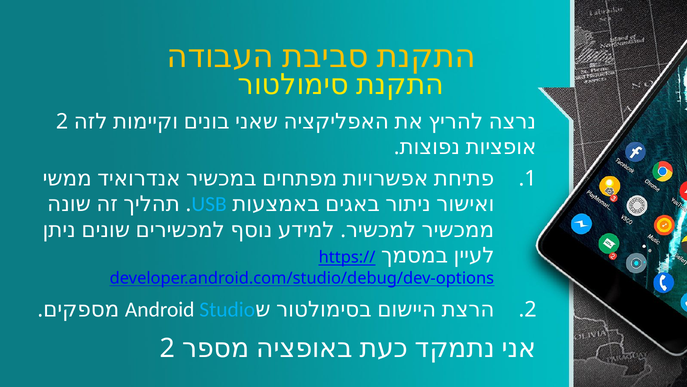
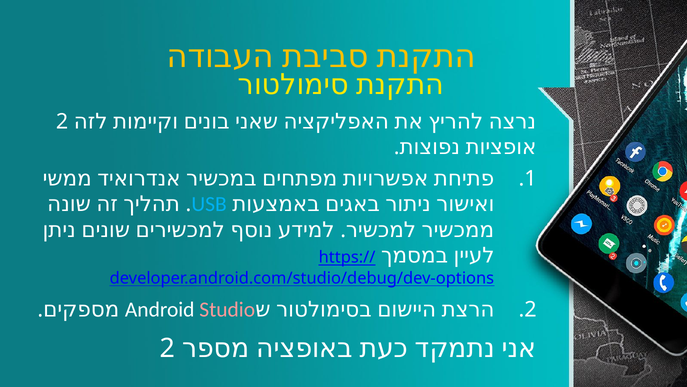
Studio colour: light blue -> pink
